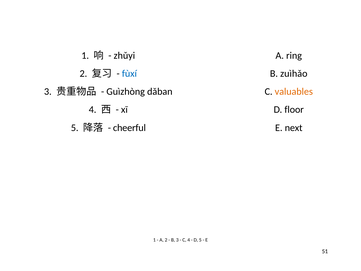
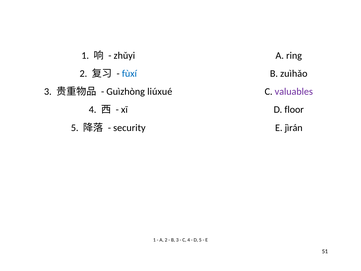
dǎban: dǎban -> liúxué
valuables colour: orange -> purple
cheerful: cheerful -> security
next: next -> jìrán
